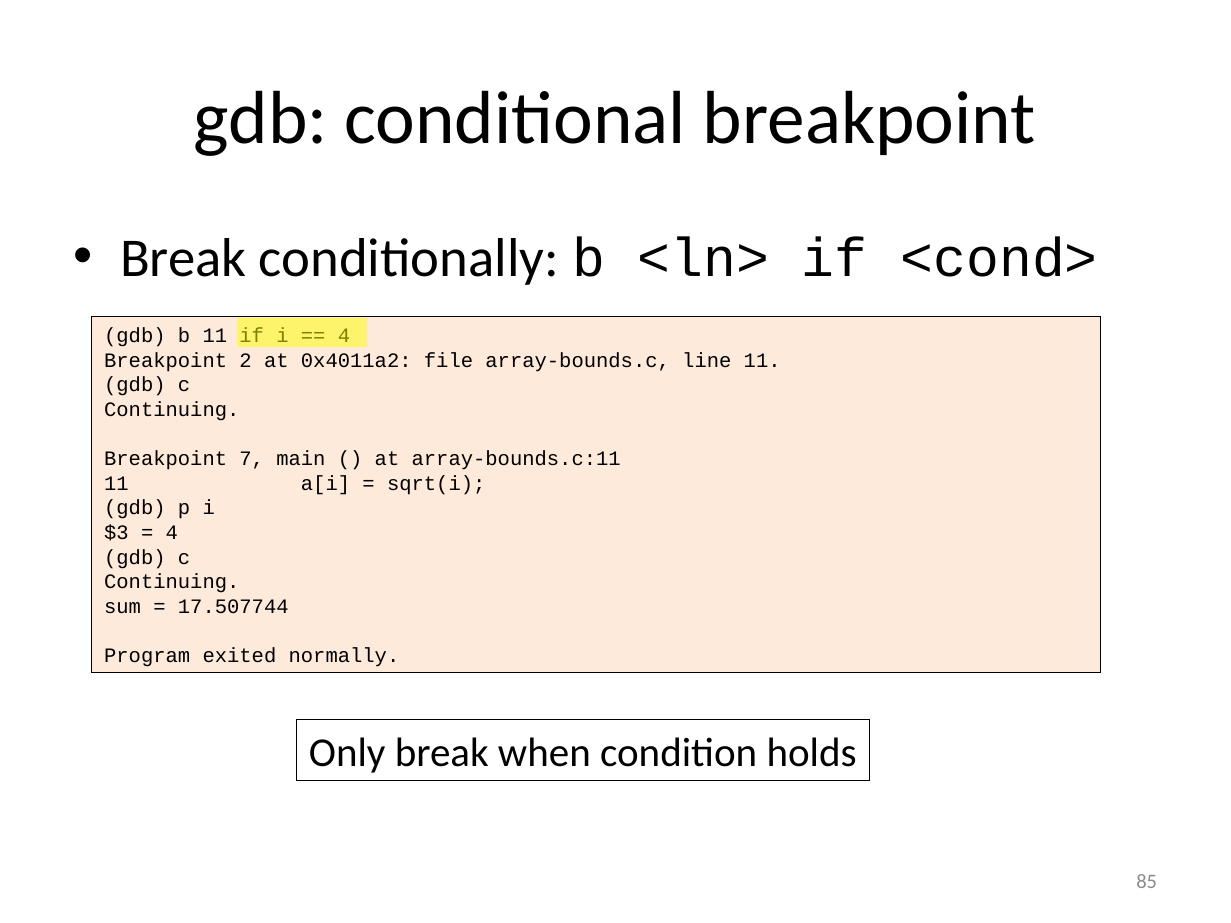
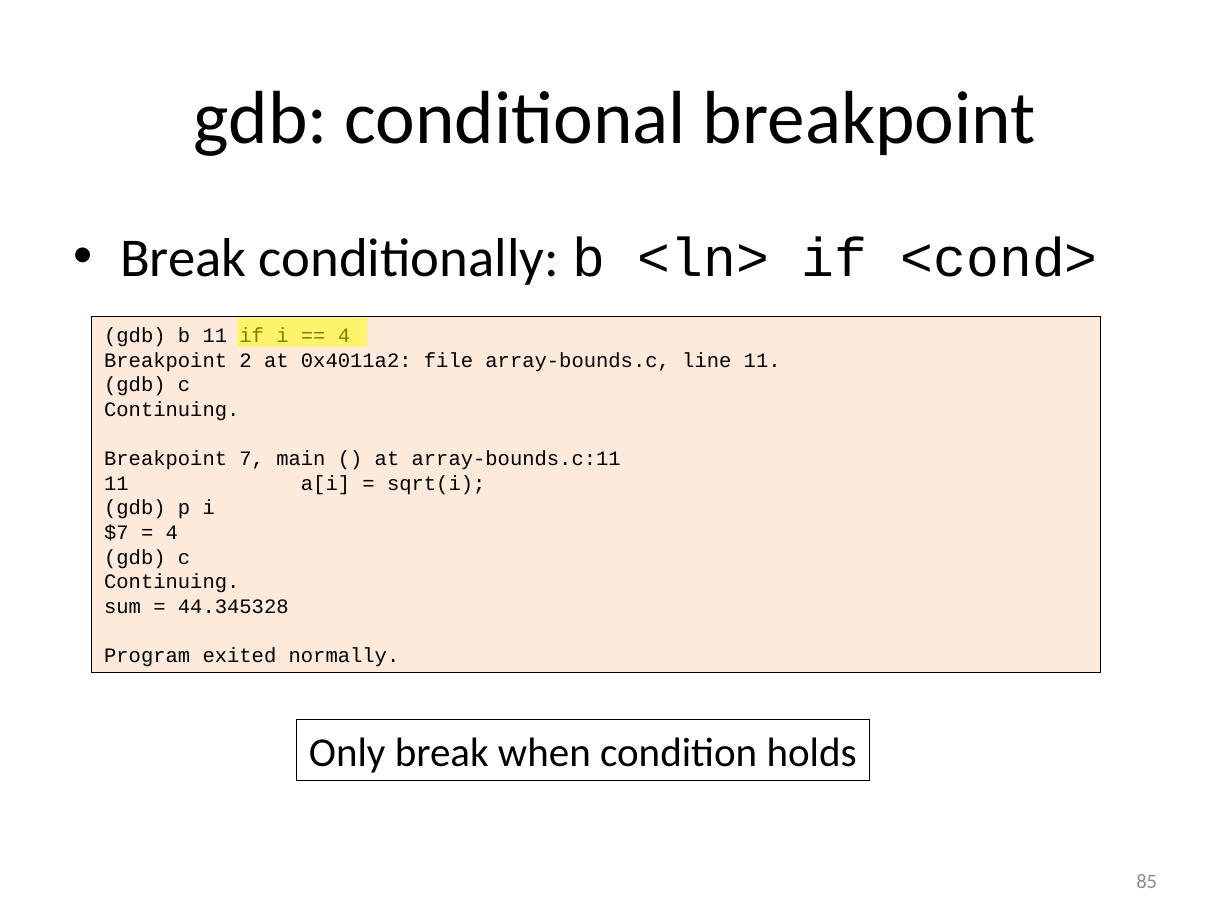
$3: $3 -> $7
17.507744: 17.507744 -> 44.345328
